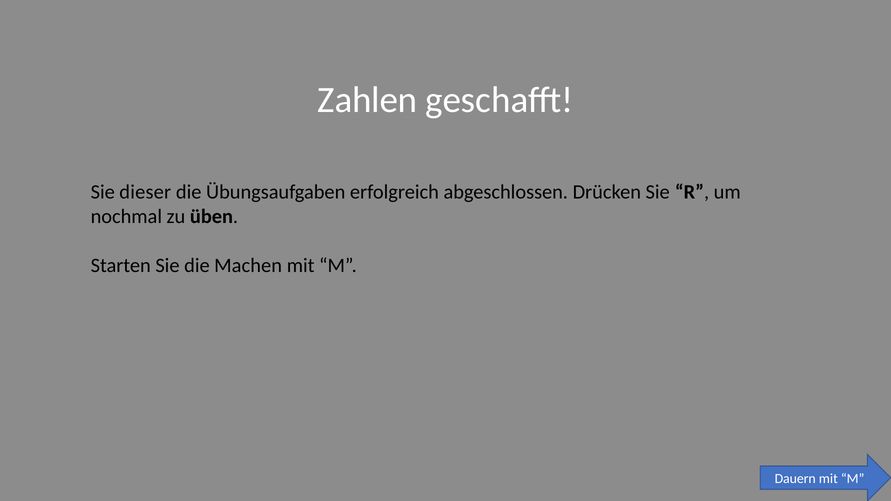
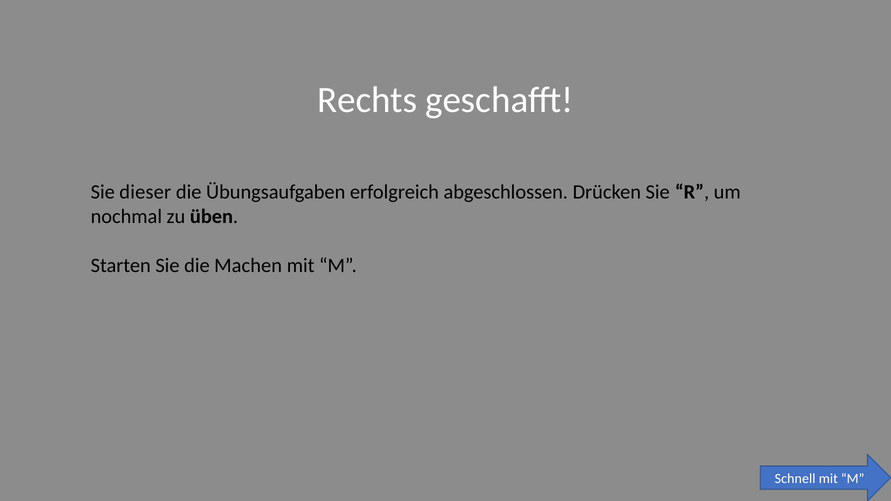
Zahlen: Zahlen -> Rechts
Dauern: Dauern -> Schnell
